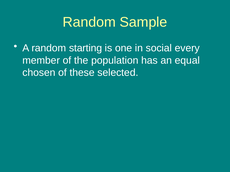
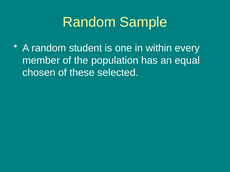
starting: starting -> student
social: social -> within
